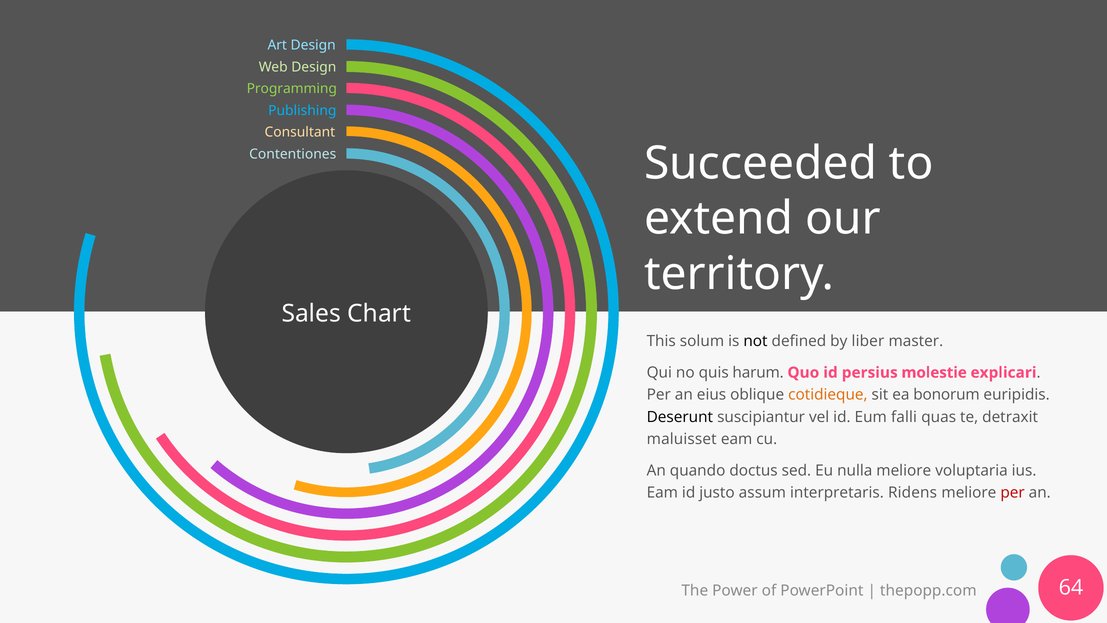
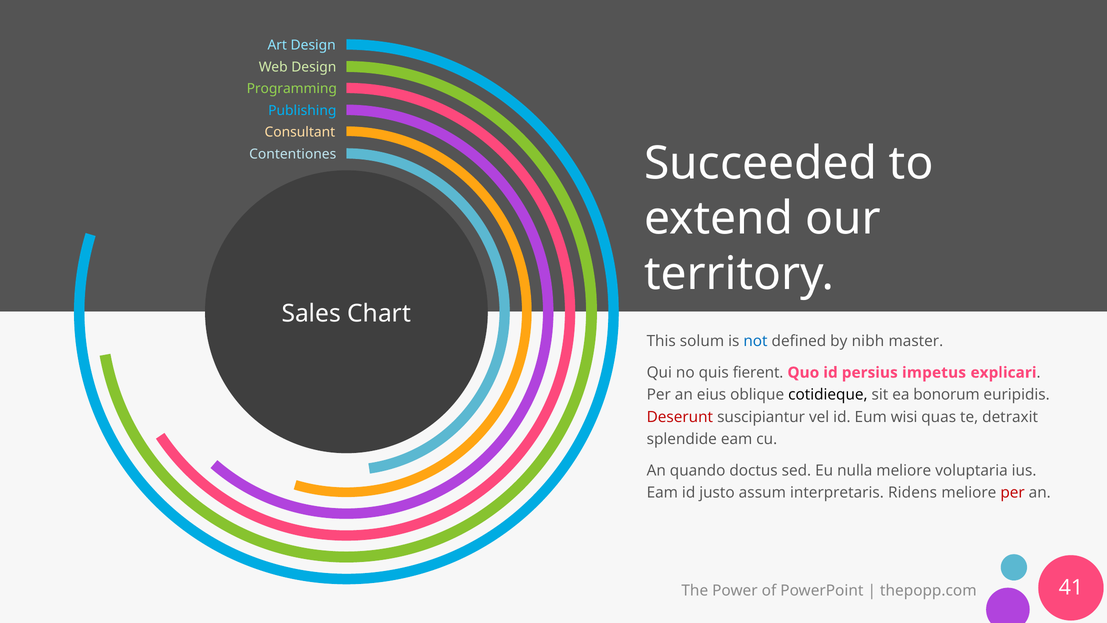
not colour: black -> blue
liber: liber -> nibh
harum: harum -> fierent
molestie: molestie -> impetus
cotidieque colour: orange -> black
Deserunt colour: black -> red
falli: falli -> wisi
maluisset: maluisset -> splendide
64: 64 -> 41
